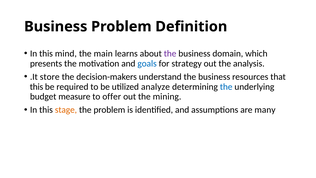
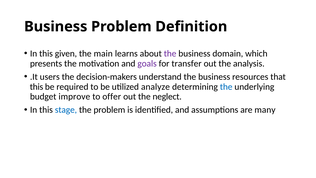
mind: mind -> given
goals colour: blue -> purple
strategy: strategy -> transfer
store: store -> users
measure: measure -> improve
mining: mining -> neglect
stage colour: orange -> blue
